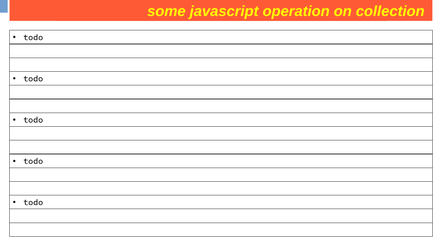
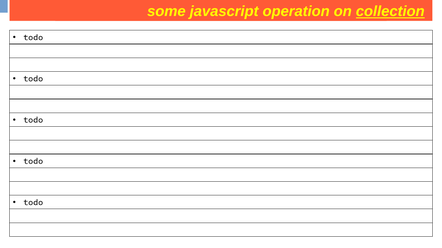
collection at (390, 12) underline: none -> present
